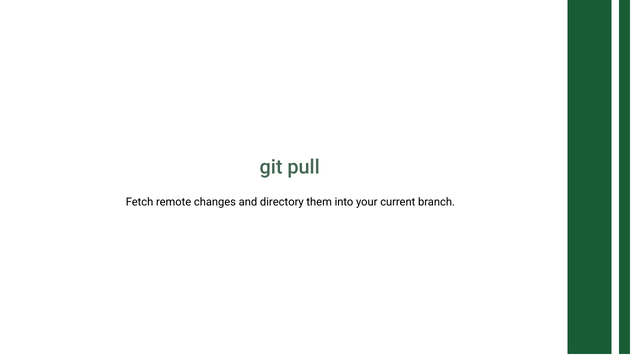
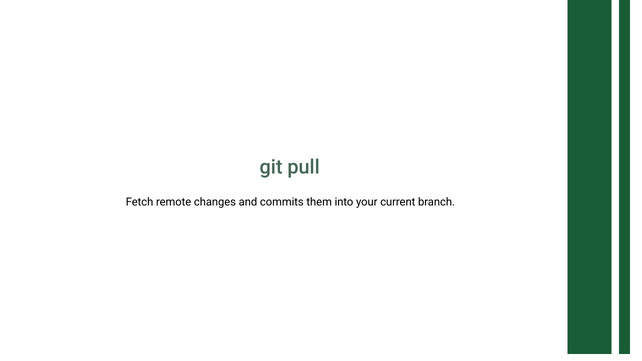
directory: directory -> commits
